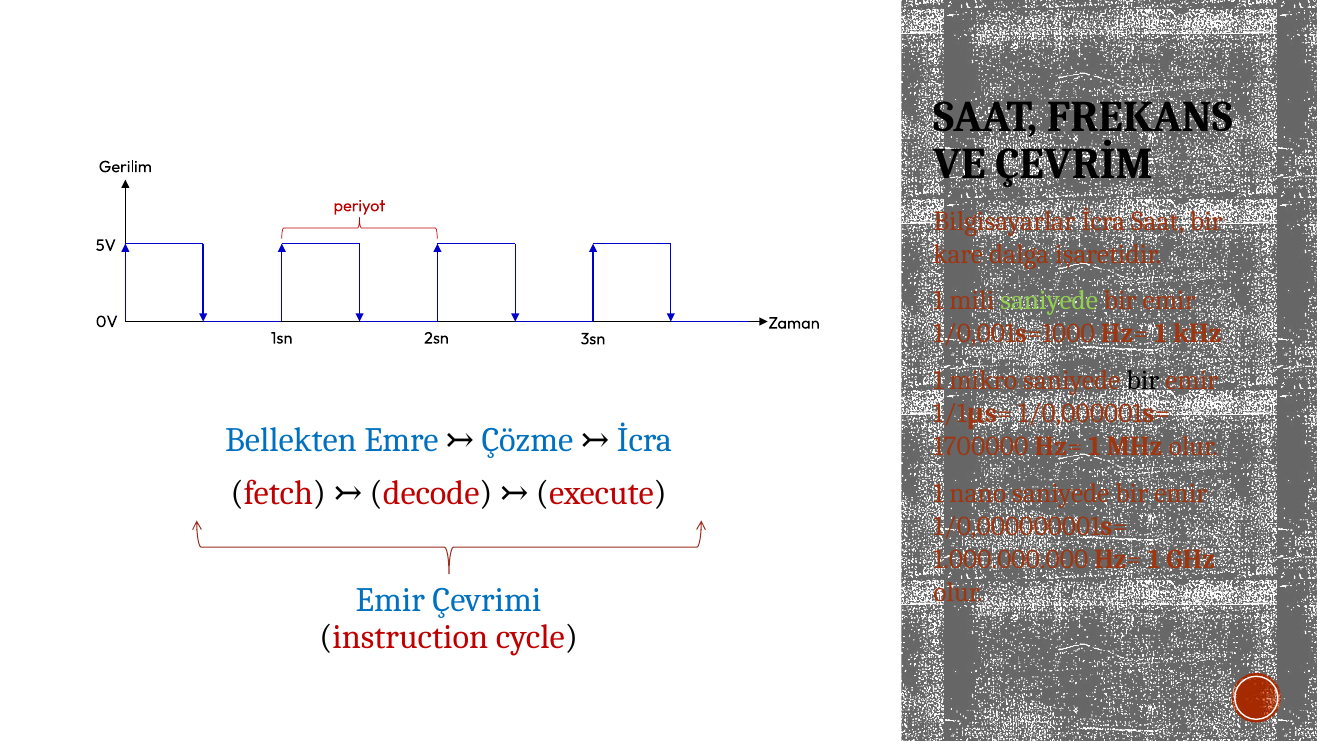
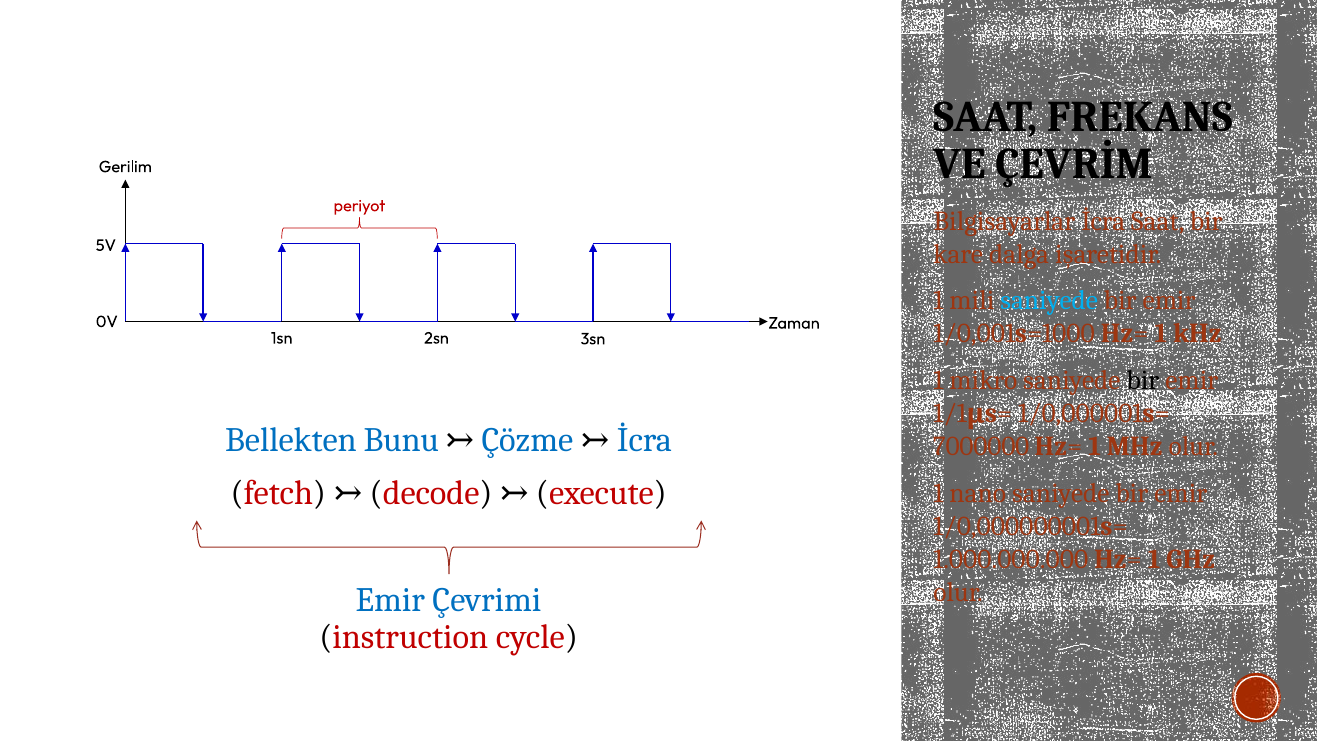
saniyede at (1049, 301) colour: light green -> light blue
Emre: Emre -> Bunu
1700000: 1700000 -> 7000000
